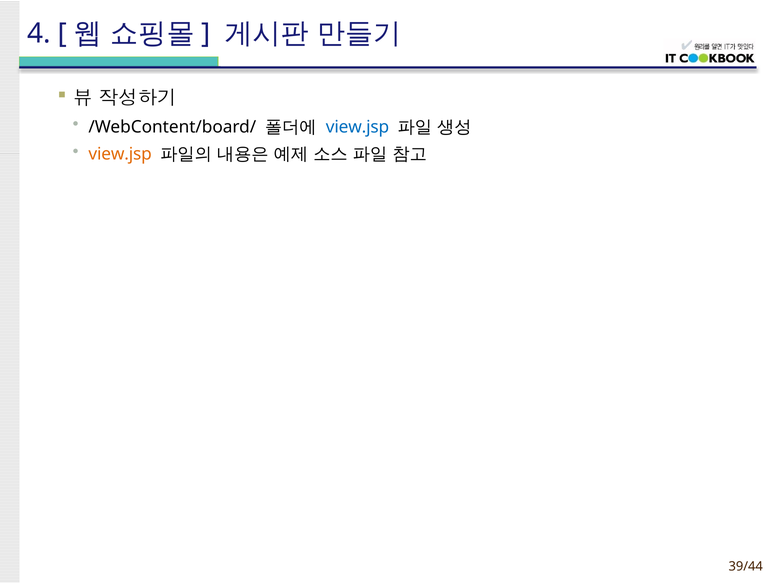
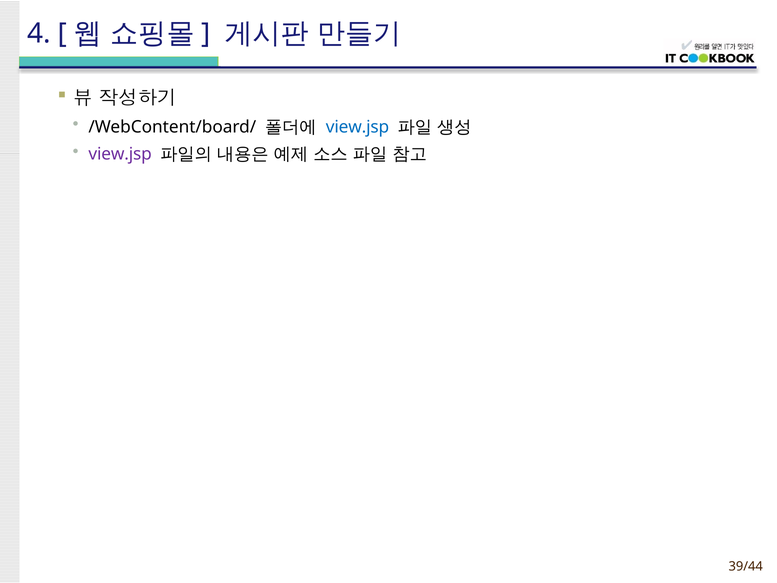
view.jsp at (120, 154) colour: orange -> purple
